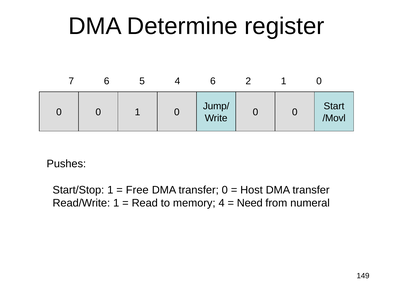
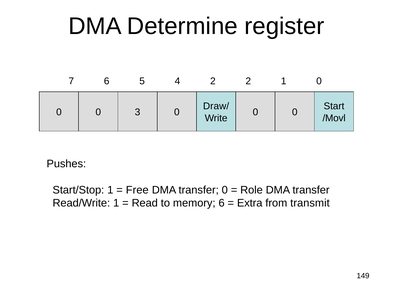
4 6: 6 -> 2
Jump/: Jump/ -> Draw/
0 1: 1 -> 3
Host: Host -> Role
memory 4: 4 -> 6
Need: Need -> Extra
numeral: numeral -> transmit
